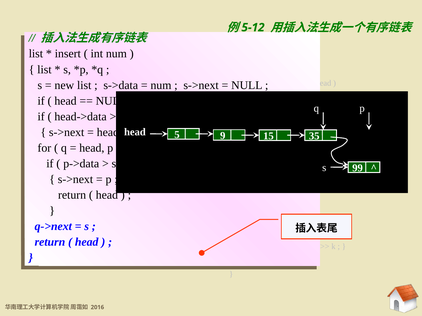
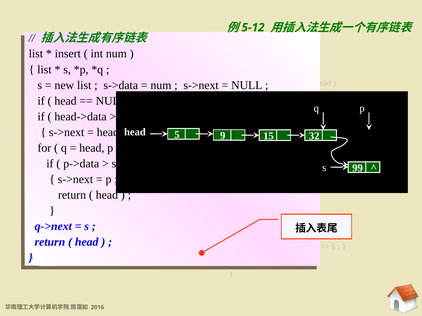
35: 35 -> 32
